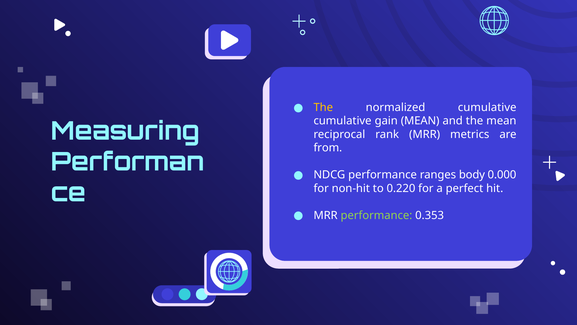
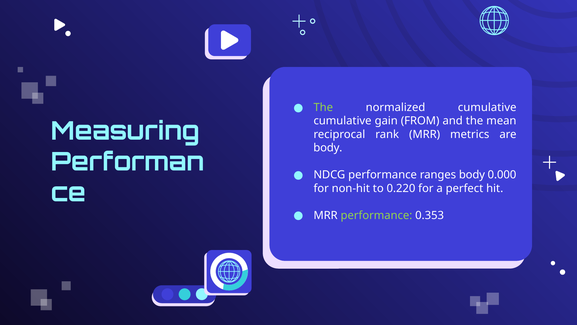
The at (323, 107) colour: yellow -> light green
gain MEAN: MEAN -> FROM
from at (328, 148): from -> body
